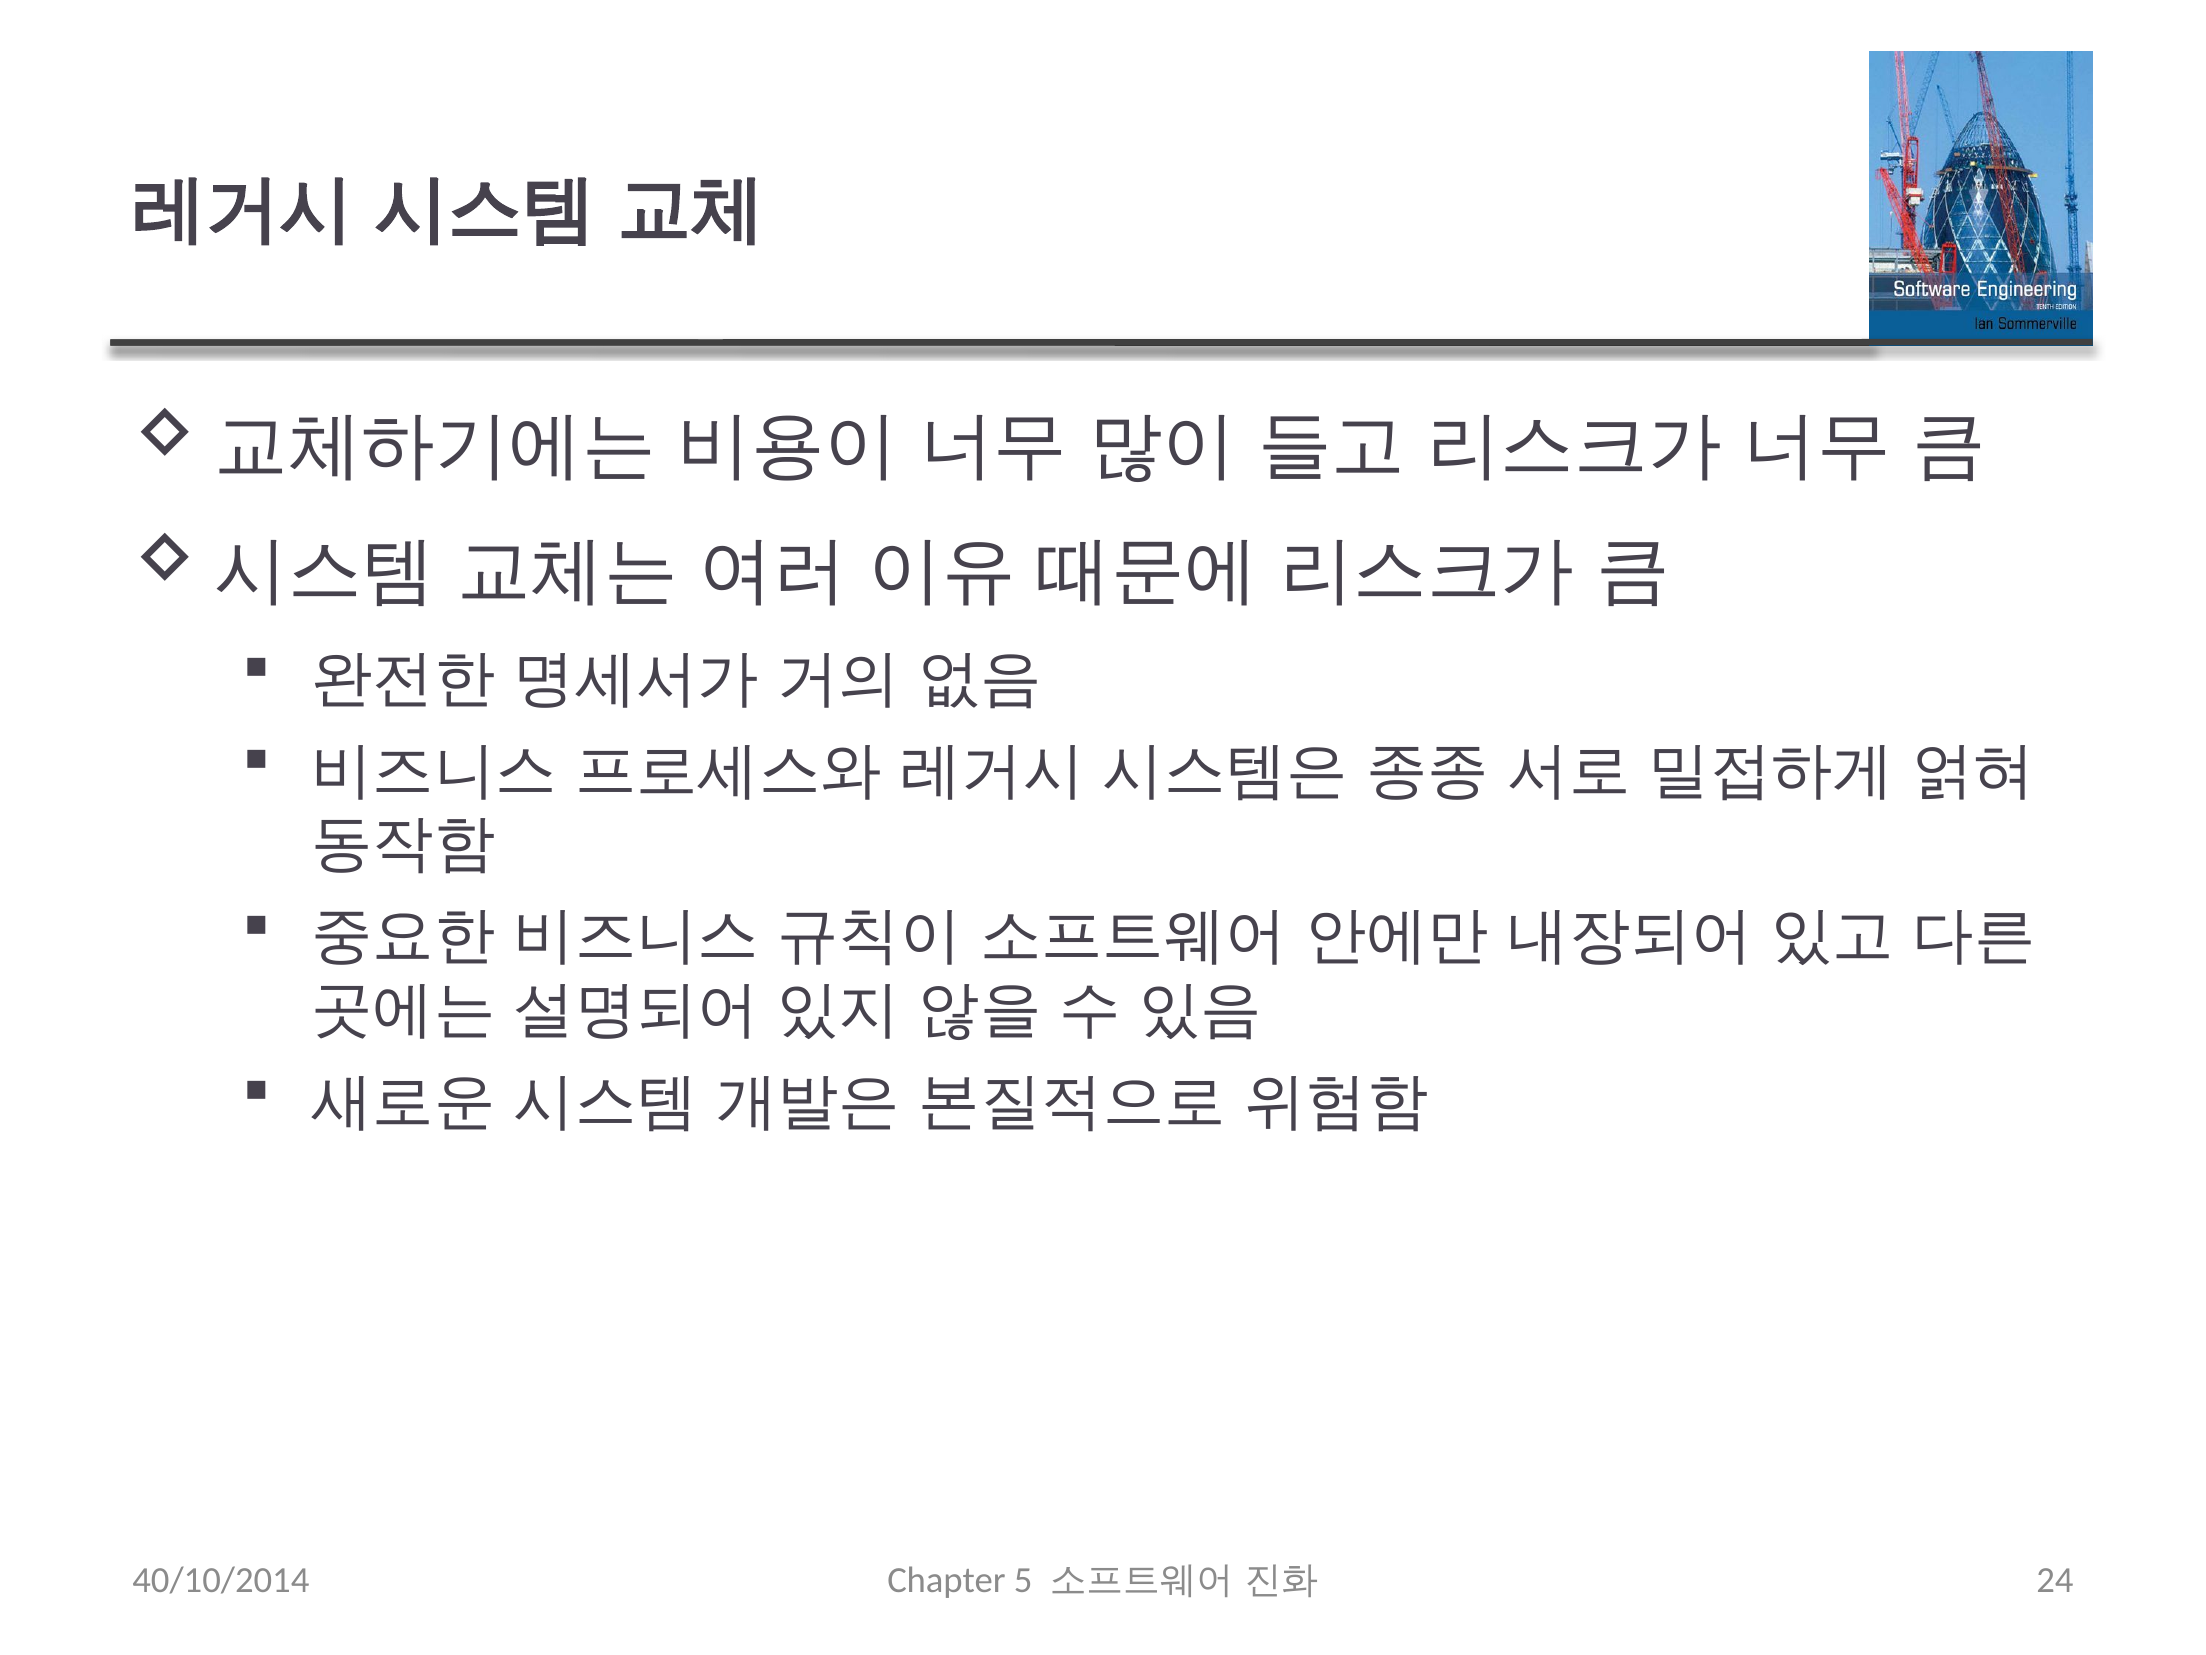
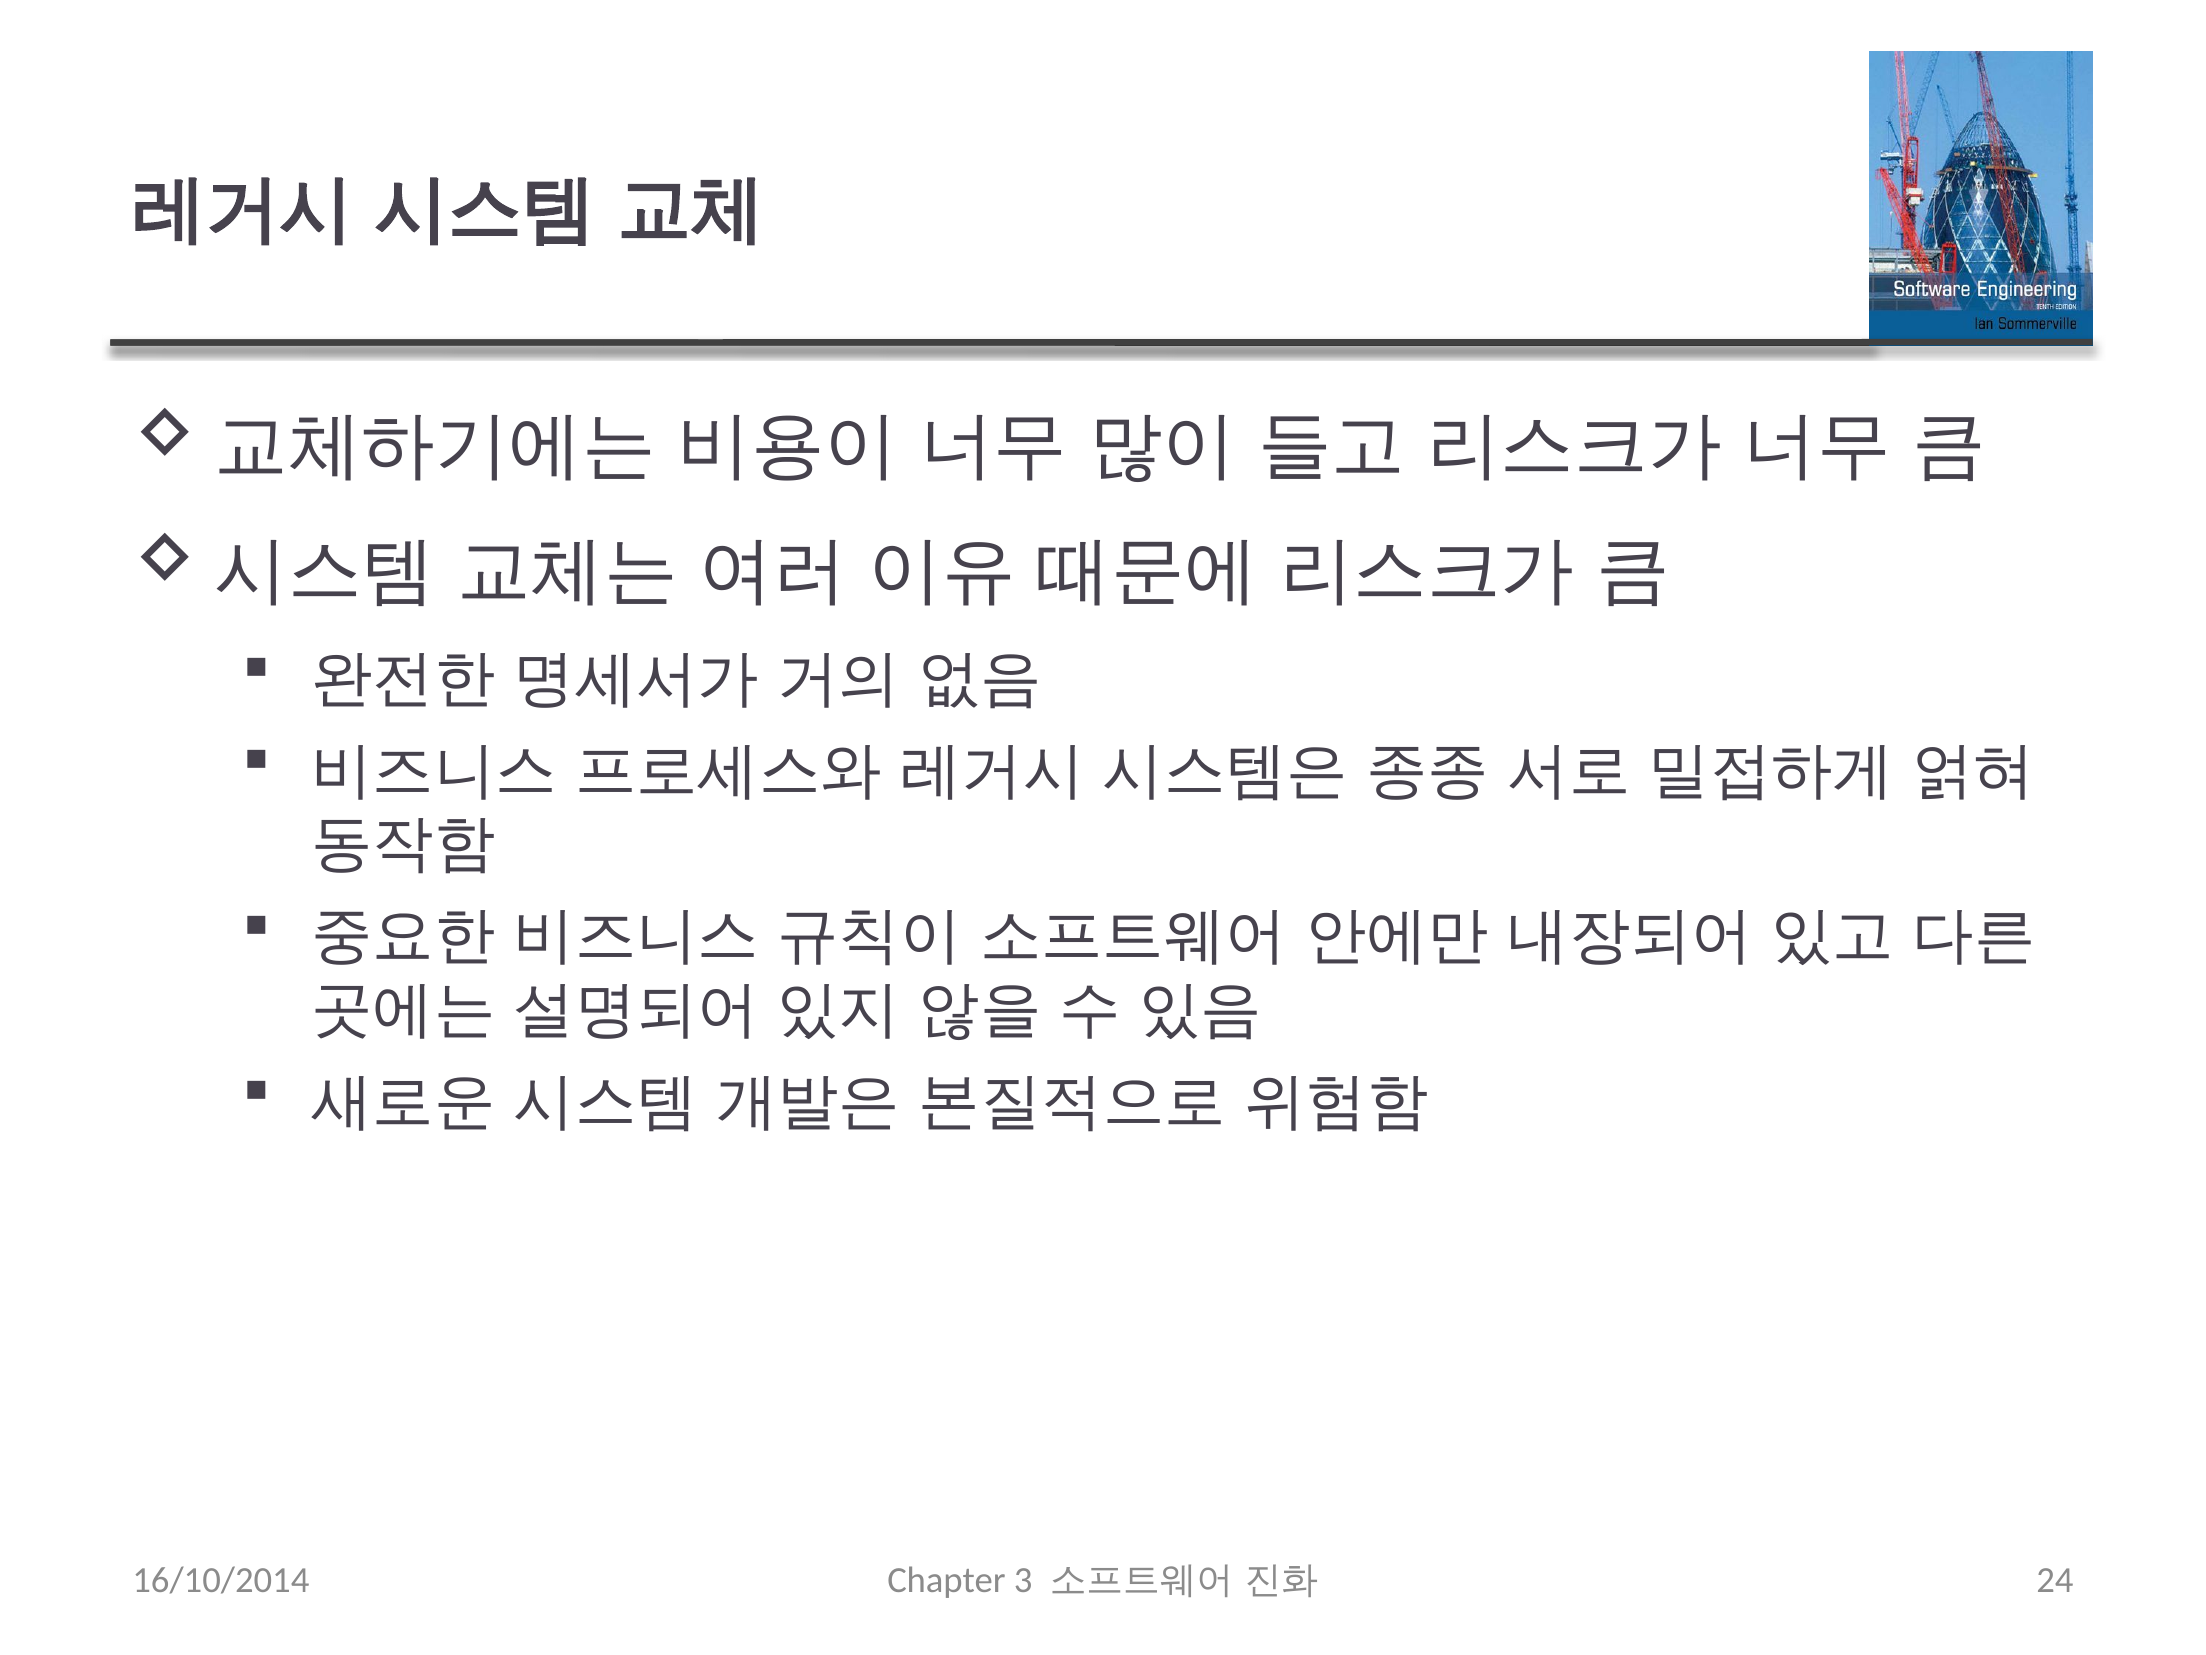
40/10/2014: 40/10/2014 -> 16/10/2014
5: 5 -> 3
